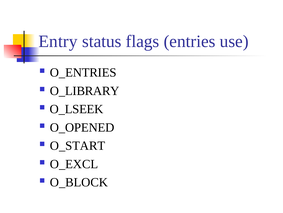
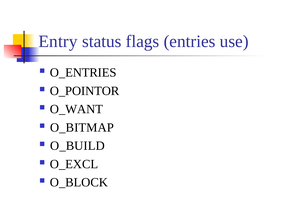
O_LIBRARY: O_LIBRARY -> O_POINTOR
O_LSEEK: O_LSEEK -> O_WANT
O_OPENED: O_OPENED -> O_BITMAP
O_START: O_START -> O_BUILD
